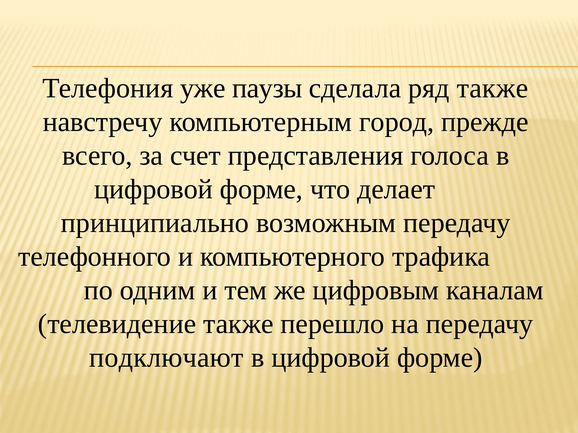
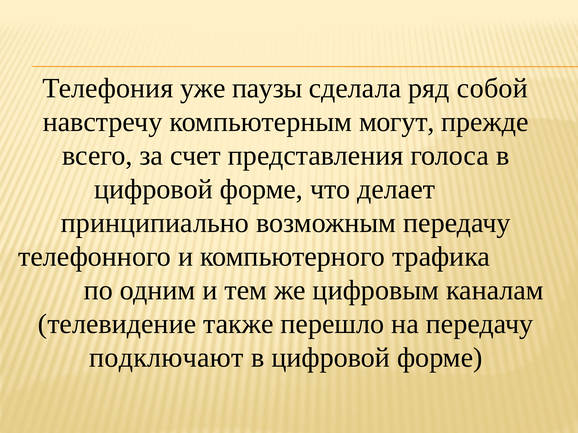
ряд также: также -> собой
город: город -> могут
